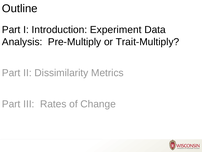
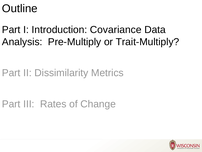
Experiment: Experiment -> Covariance
